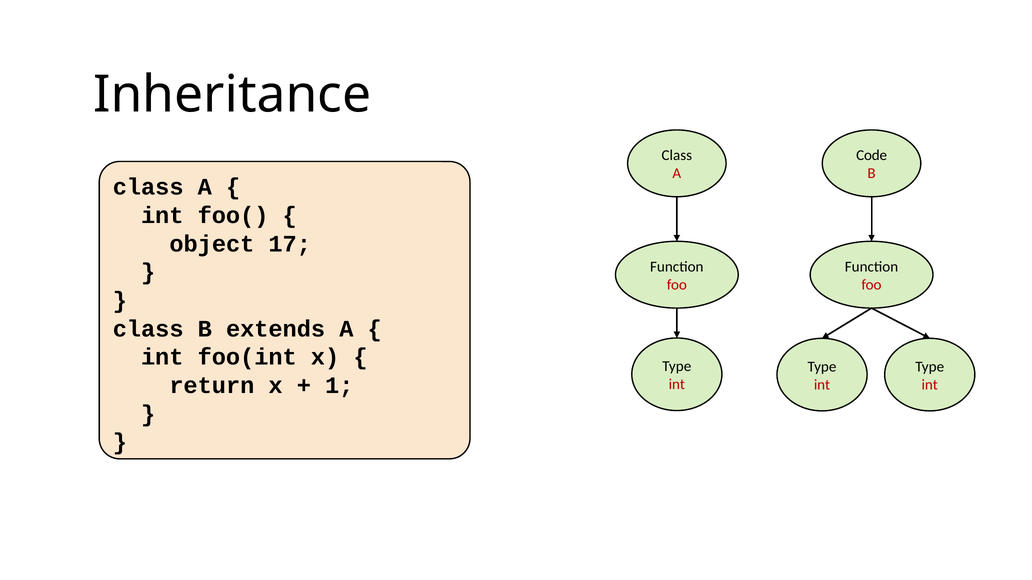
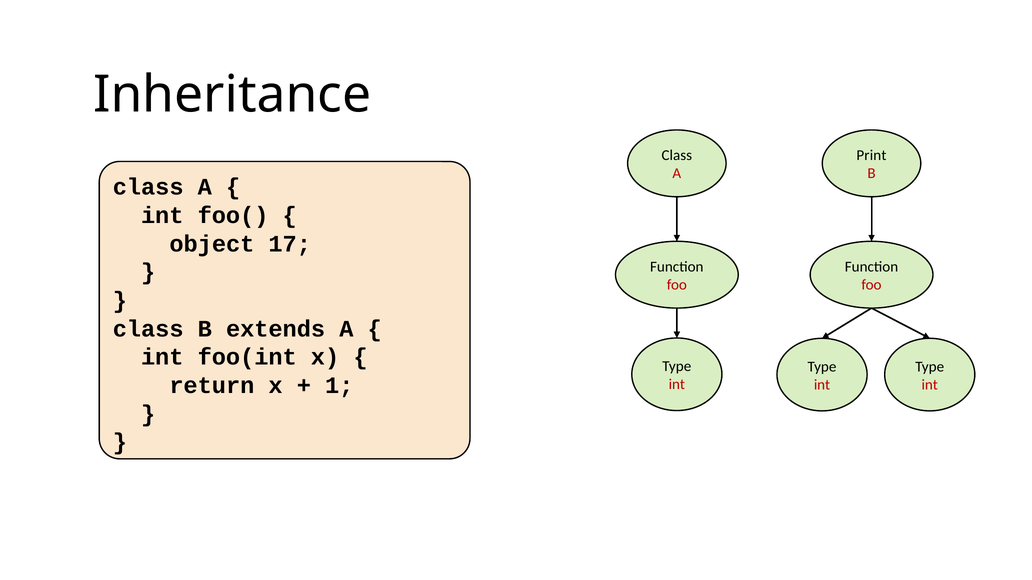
Code: Code -> Print
